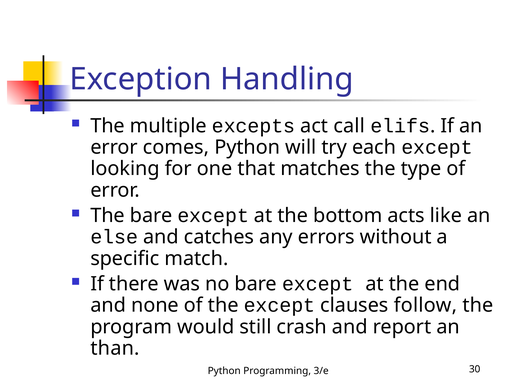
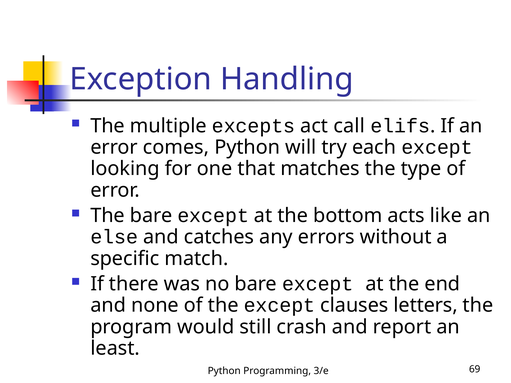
follow: follow -> letters
than: than -> least
30: 30 -> 69
